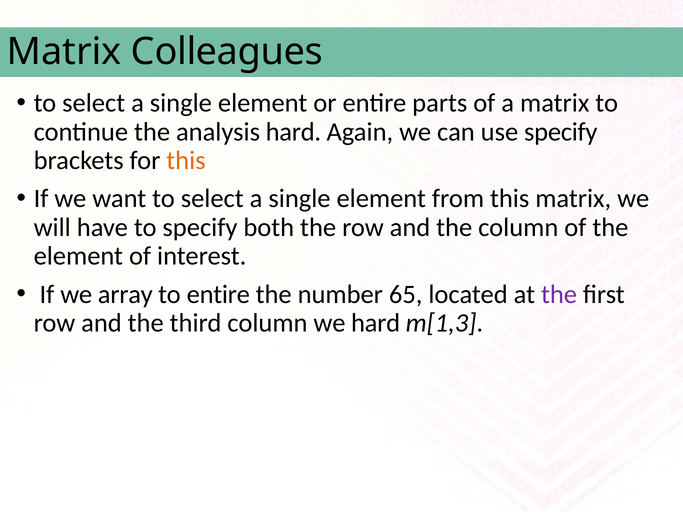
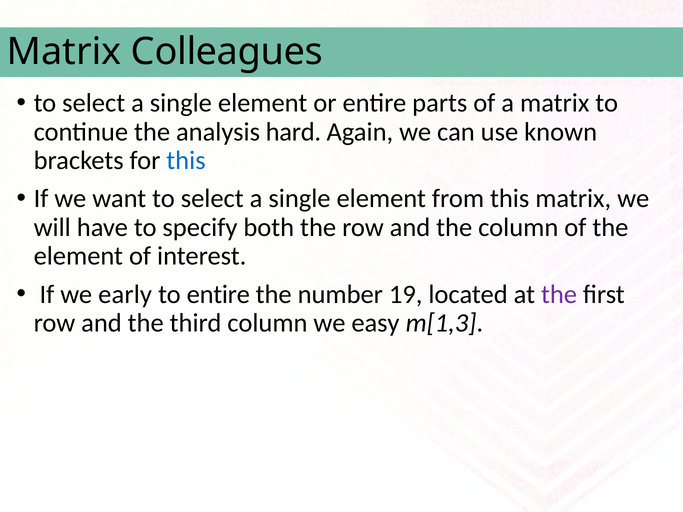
use specify: specify -> known
this at (186, 161) colour: orange -> blue
array: array -> early
65: 65 -> 19
we hard: hard -> easy
